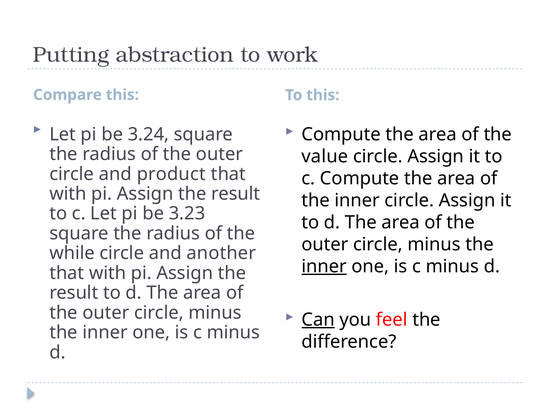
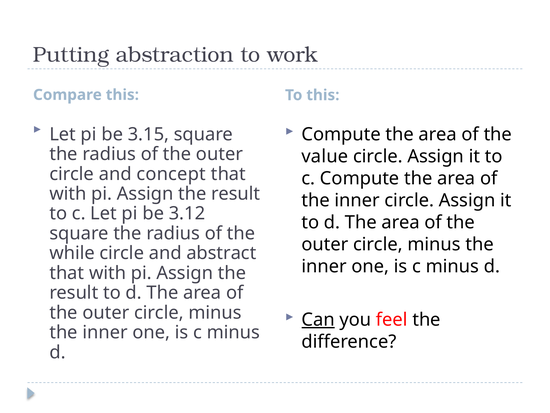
3.24: 3.24 -> 3.15
product: product -> concept
3.23: 3.23 -> 3.12
another: another -> abstract
inner at (324, 266) underline: present -> none
